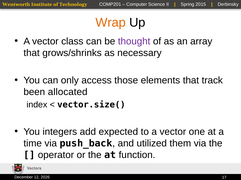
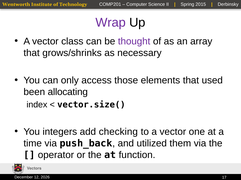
Wrap colour: orange -> purple
track: track -> used
allocated: allocated -> allocating
expected: expected -> checking
